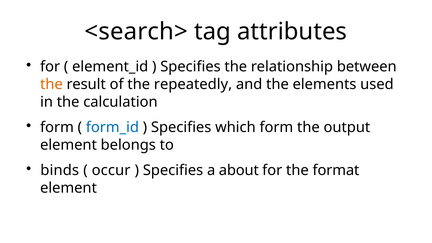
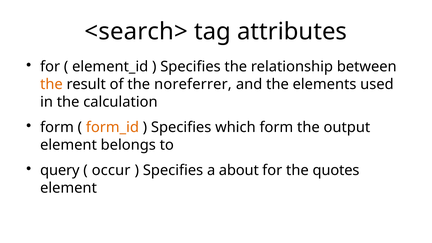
repeatedly: repeatedly -> noreferrer
form_id colour: blue -> orange
binds: binds -> query
format: format -> quotes
